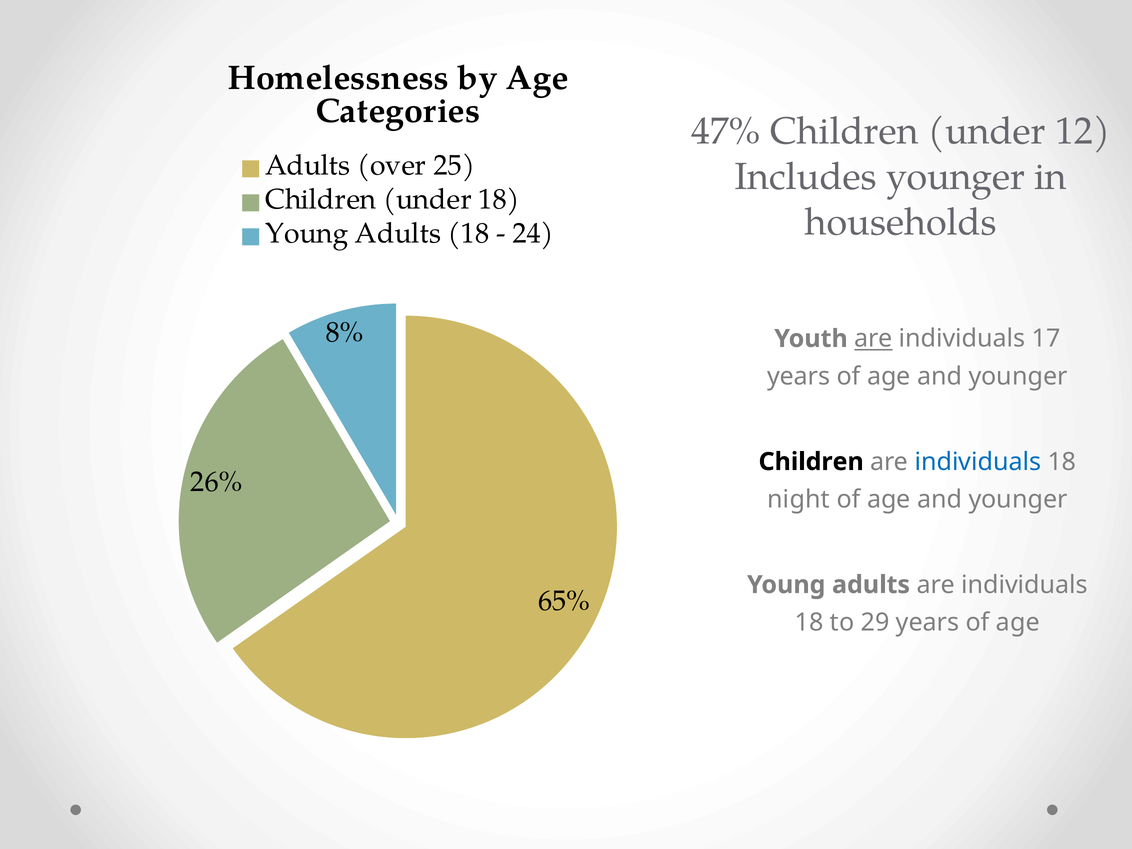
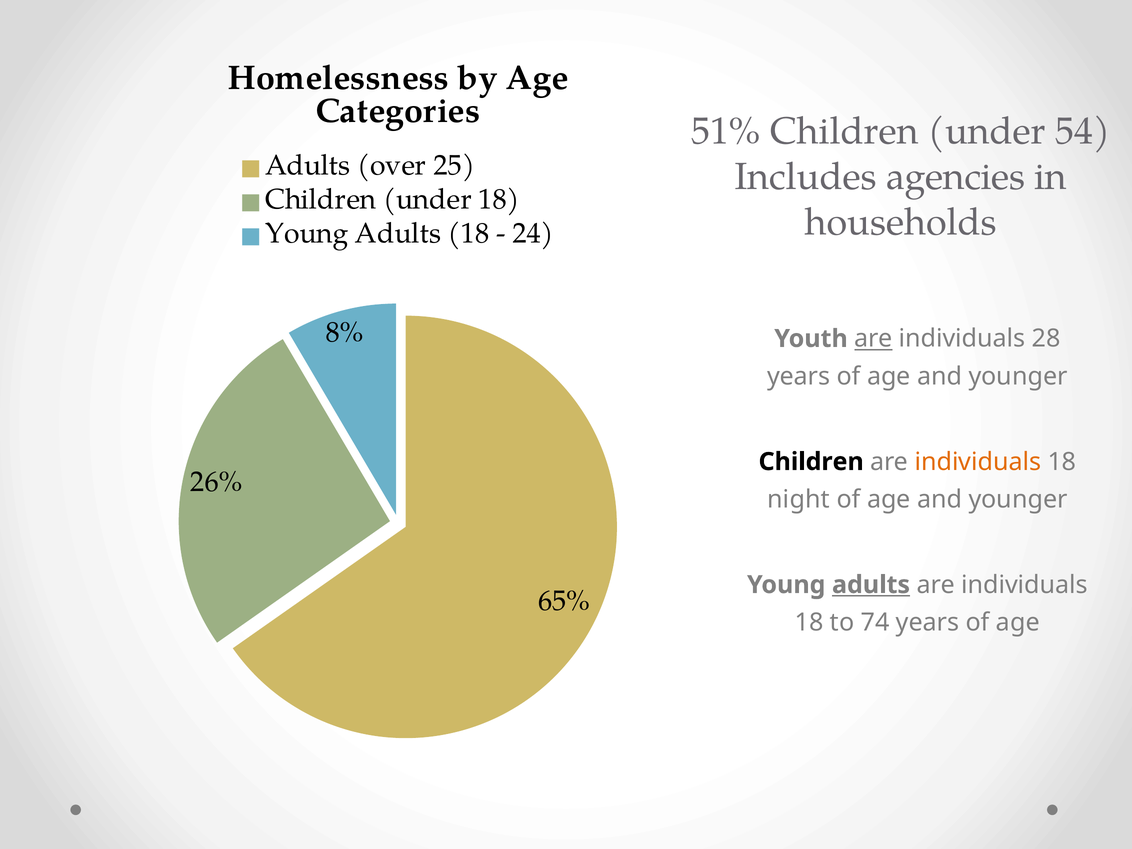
47%: 47% -> 51%
12: 12 -> 54
Includes younger: younger -> agencies
17: 17 -> 28
individuals at (978, 462) colour: blue -> orange
adults at (871, 585) underline: none -> present
29: 29 -> 74
